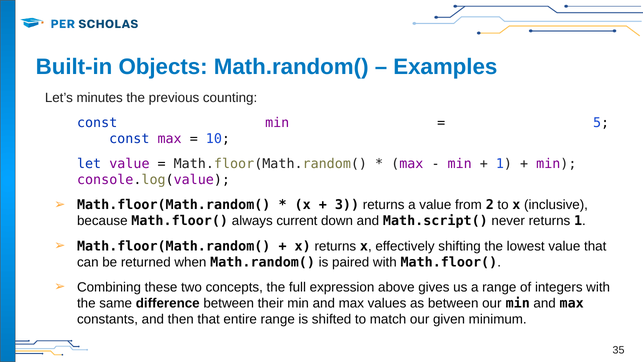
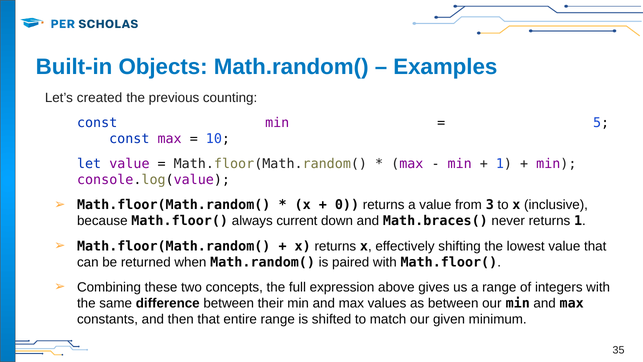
minutes: minutes -> created
3: 3 -> 0
2: 2 -> 3
Math.script(: Math.script( -> Math.braces(
